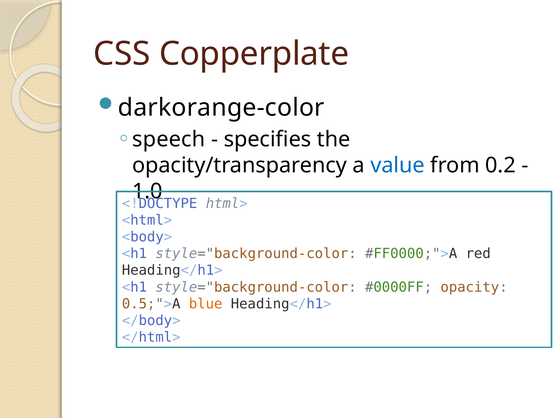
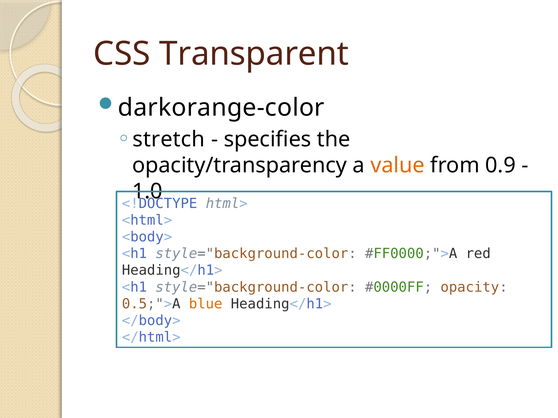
Copperplate: Copperplate -> Transparent
speech: speech -> stretch
value colour: blue -> orange
0.2: 0.2 -> 0.9
